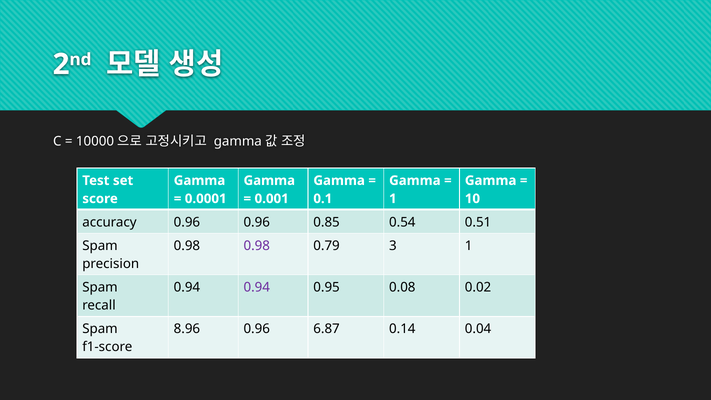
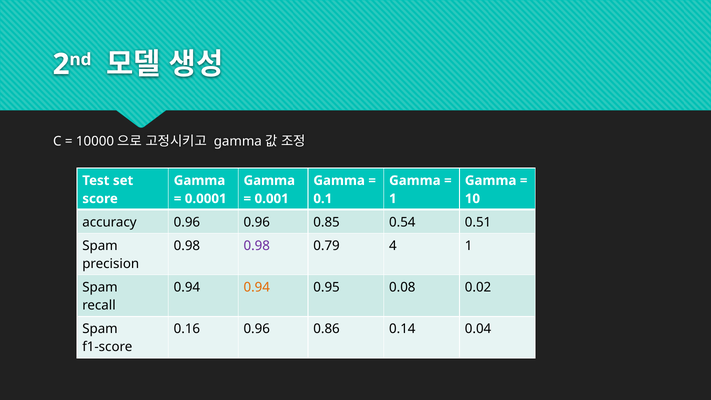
3: 3 -> 4
0.94 at (257, 287) colour: purple -> orange
8.96: 8.96 -> 0.16
6.87: 6.87 -> 0.86
